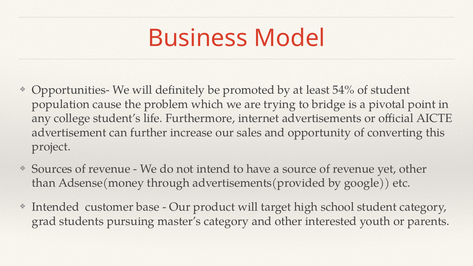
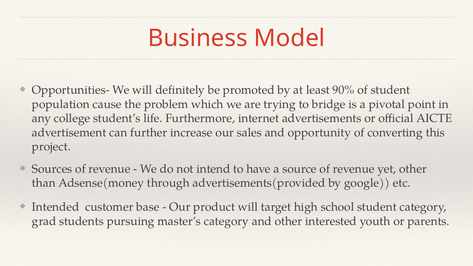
54%: 54% -> 90%
